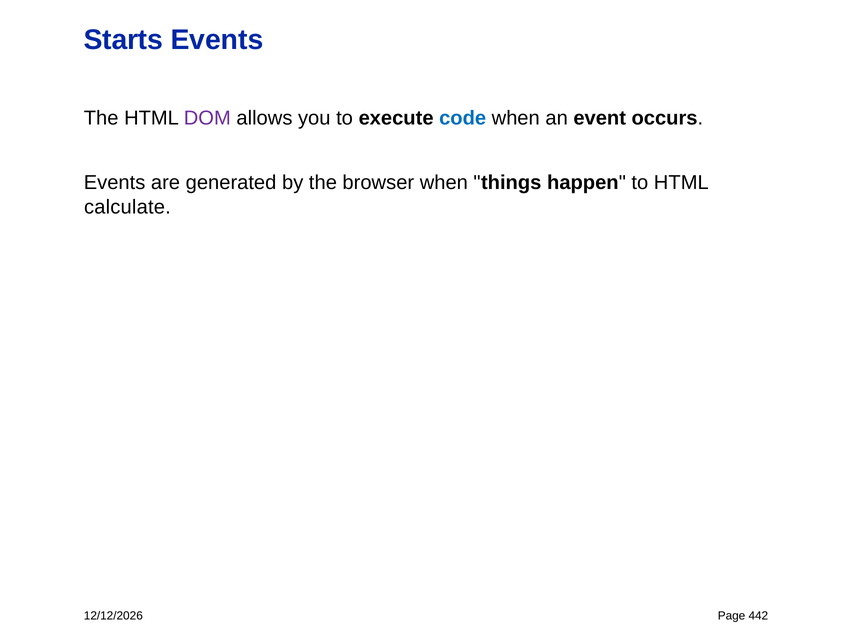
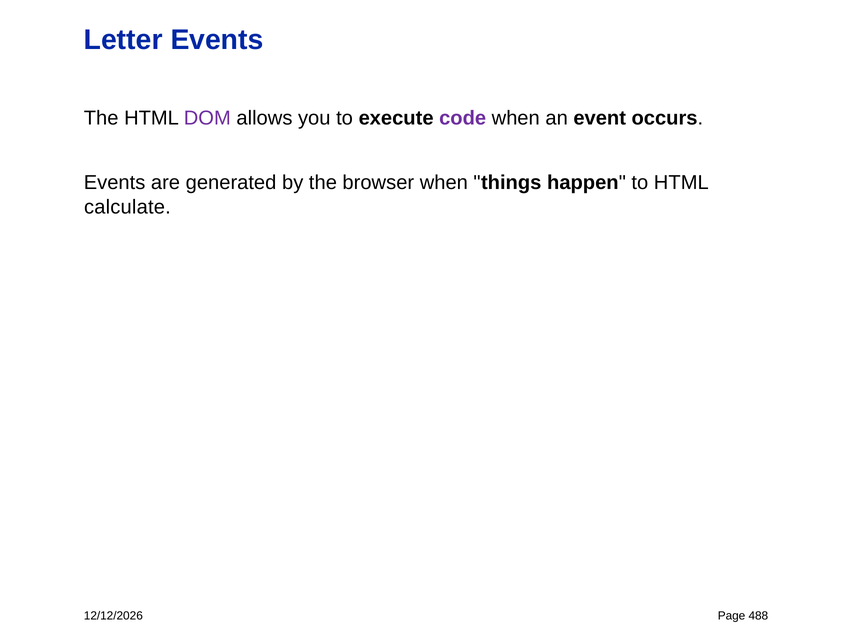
Starts: Starts -> Letter
code colour: blue -> purple
442: 442 -> 488
